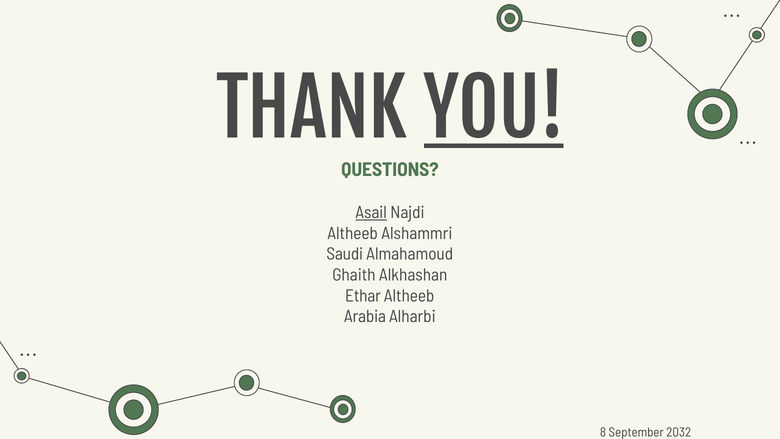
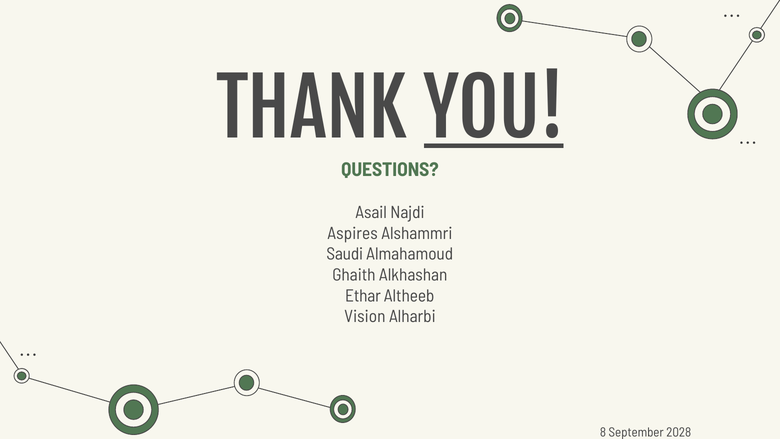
Asail underline: present -> none
Altheeb at (353, 233): Altheeb -> Aspires
Arabia: Arabia -> Vision
2032: 2032 -> 2028
